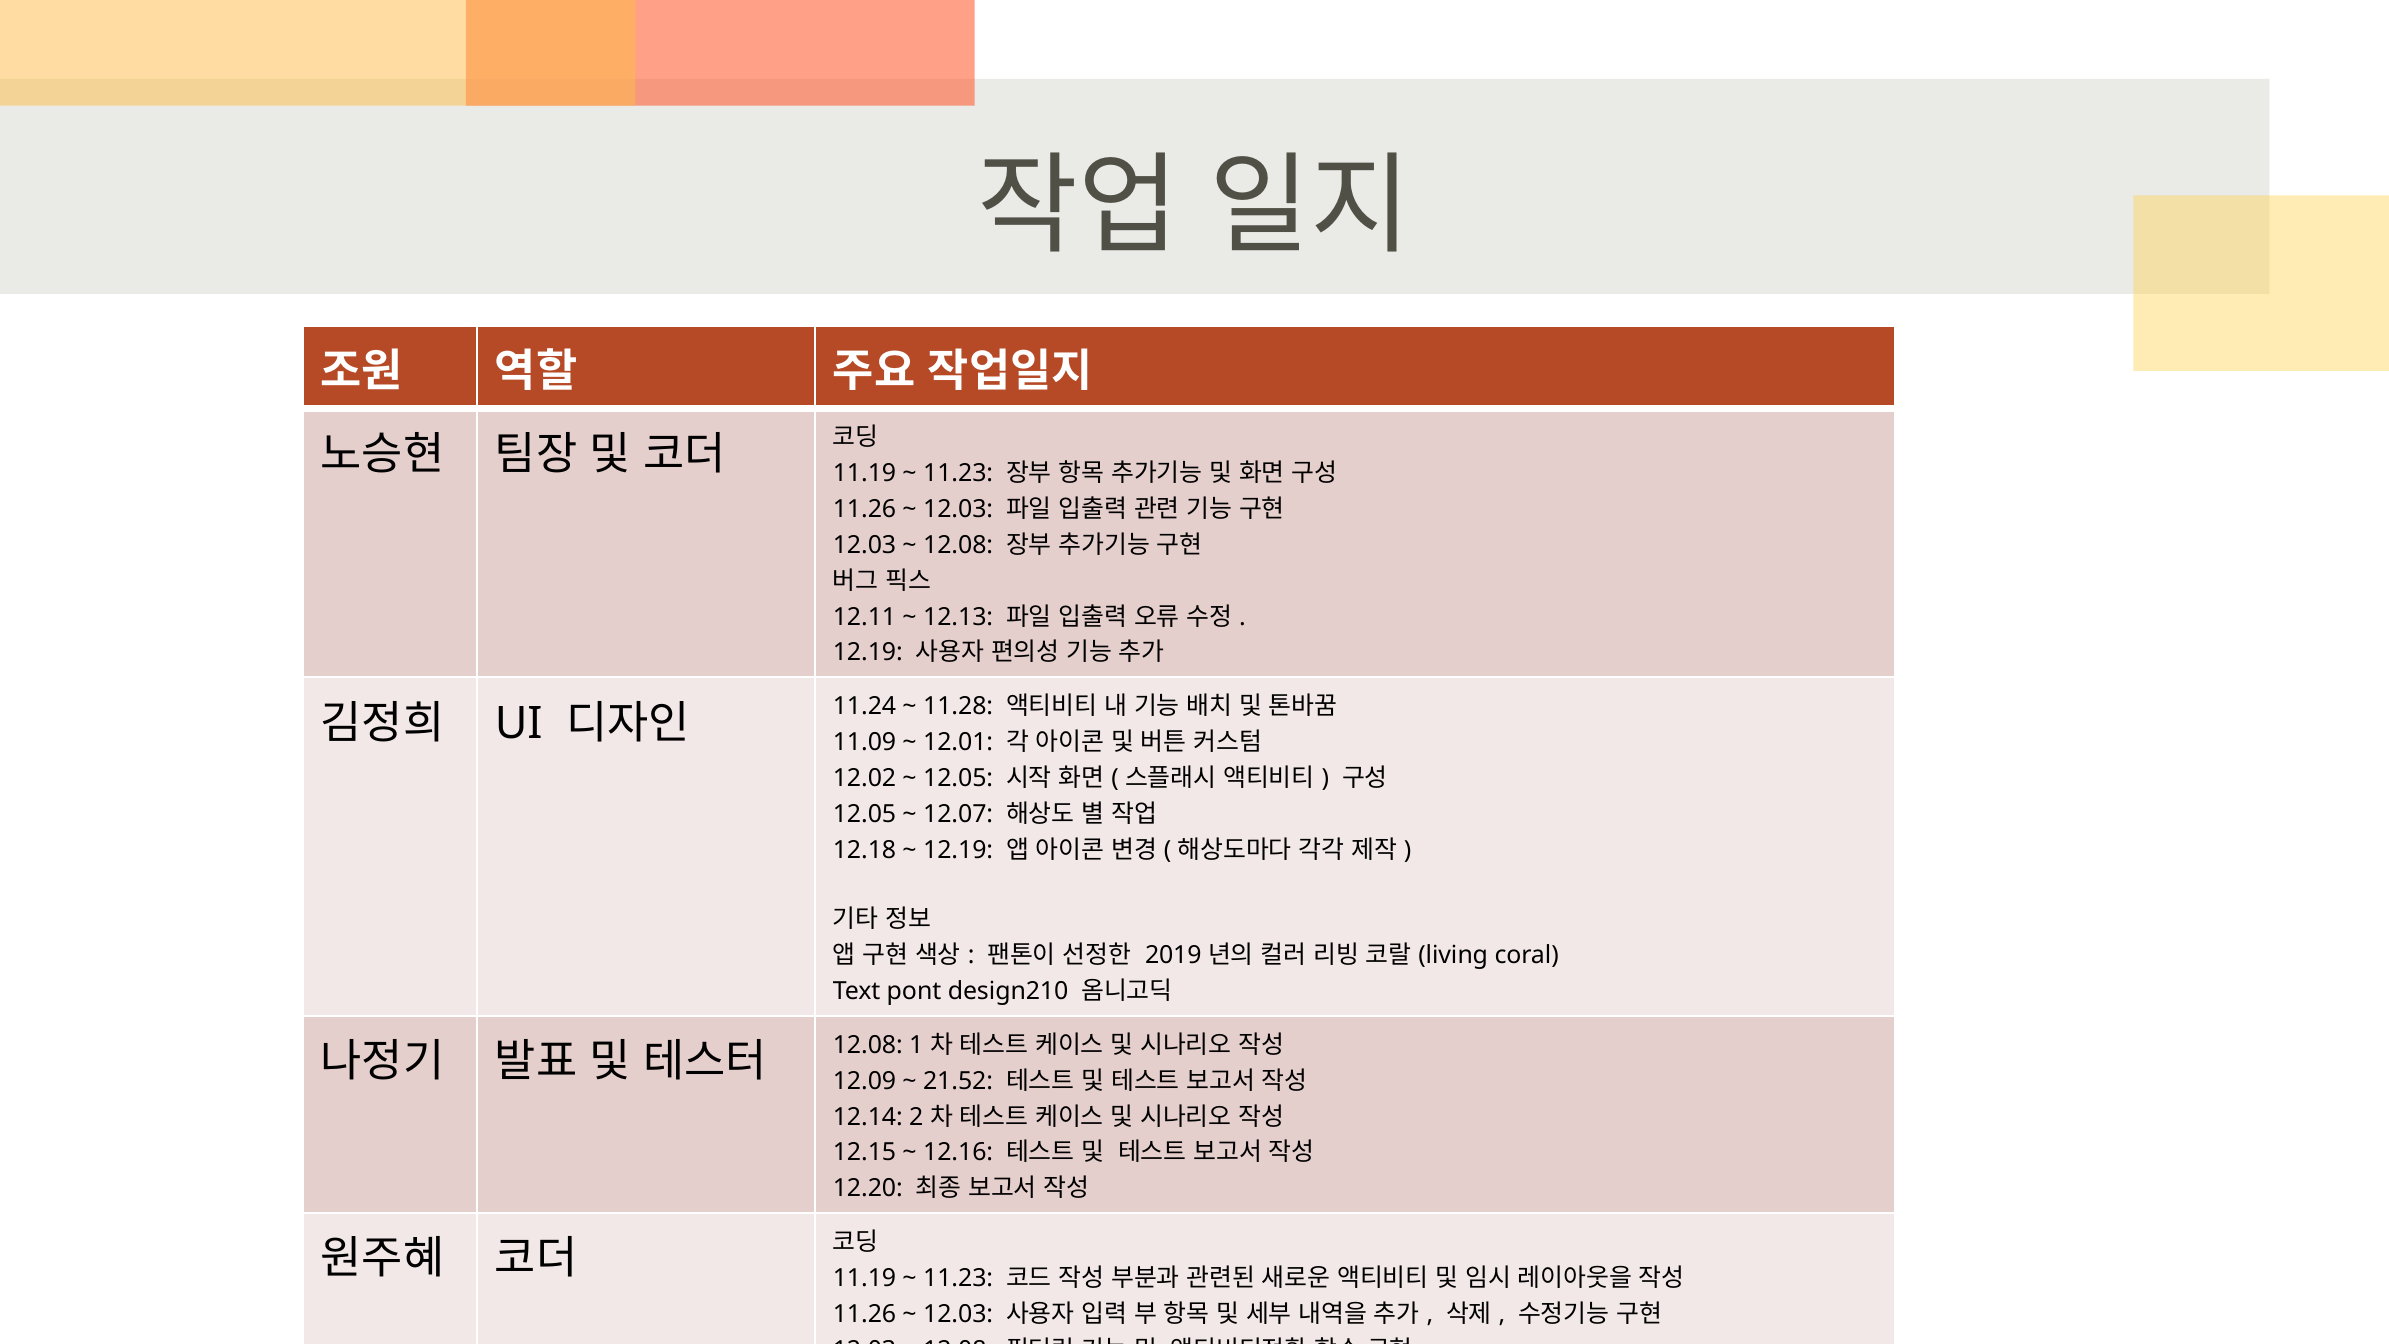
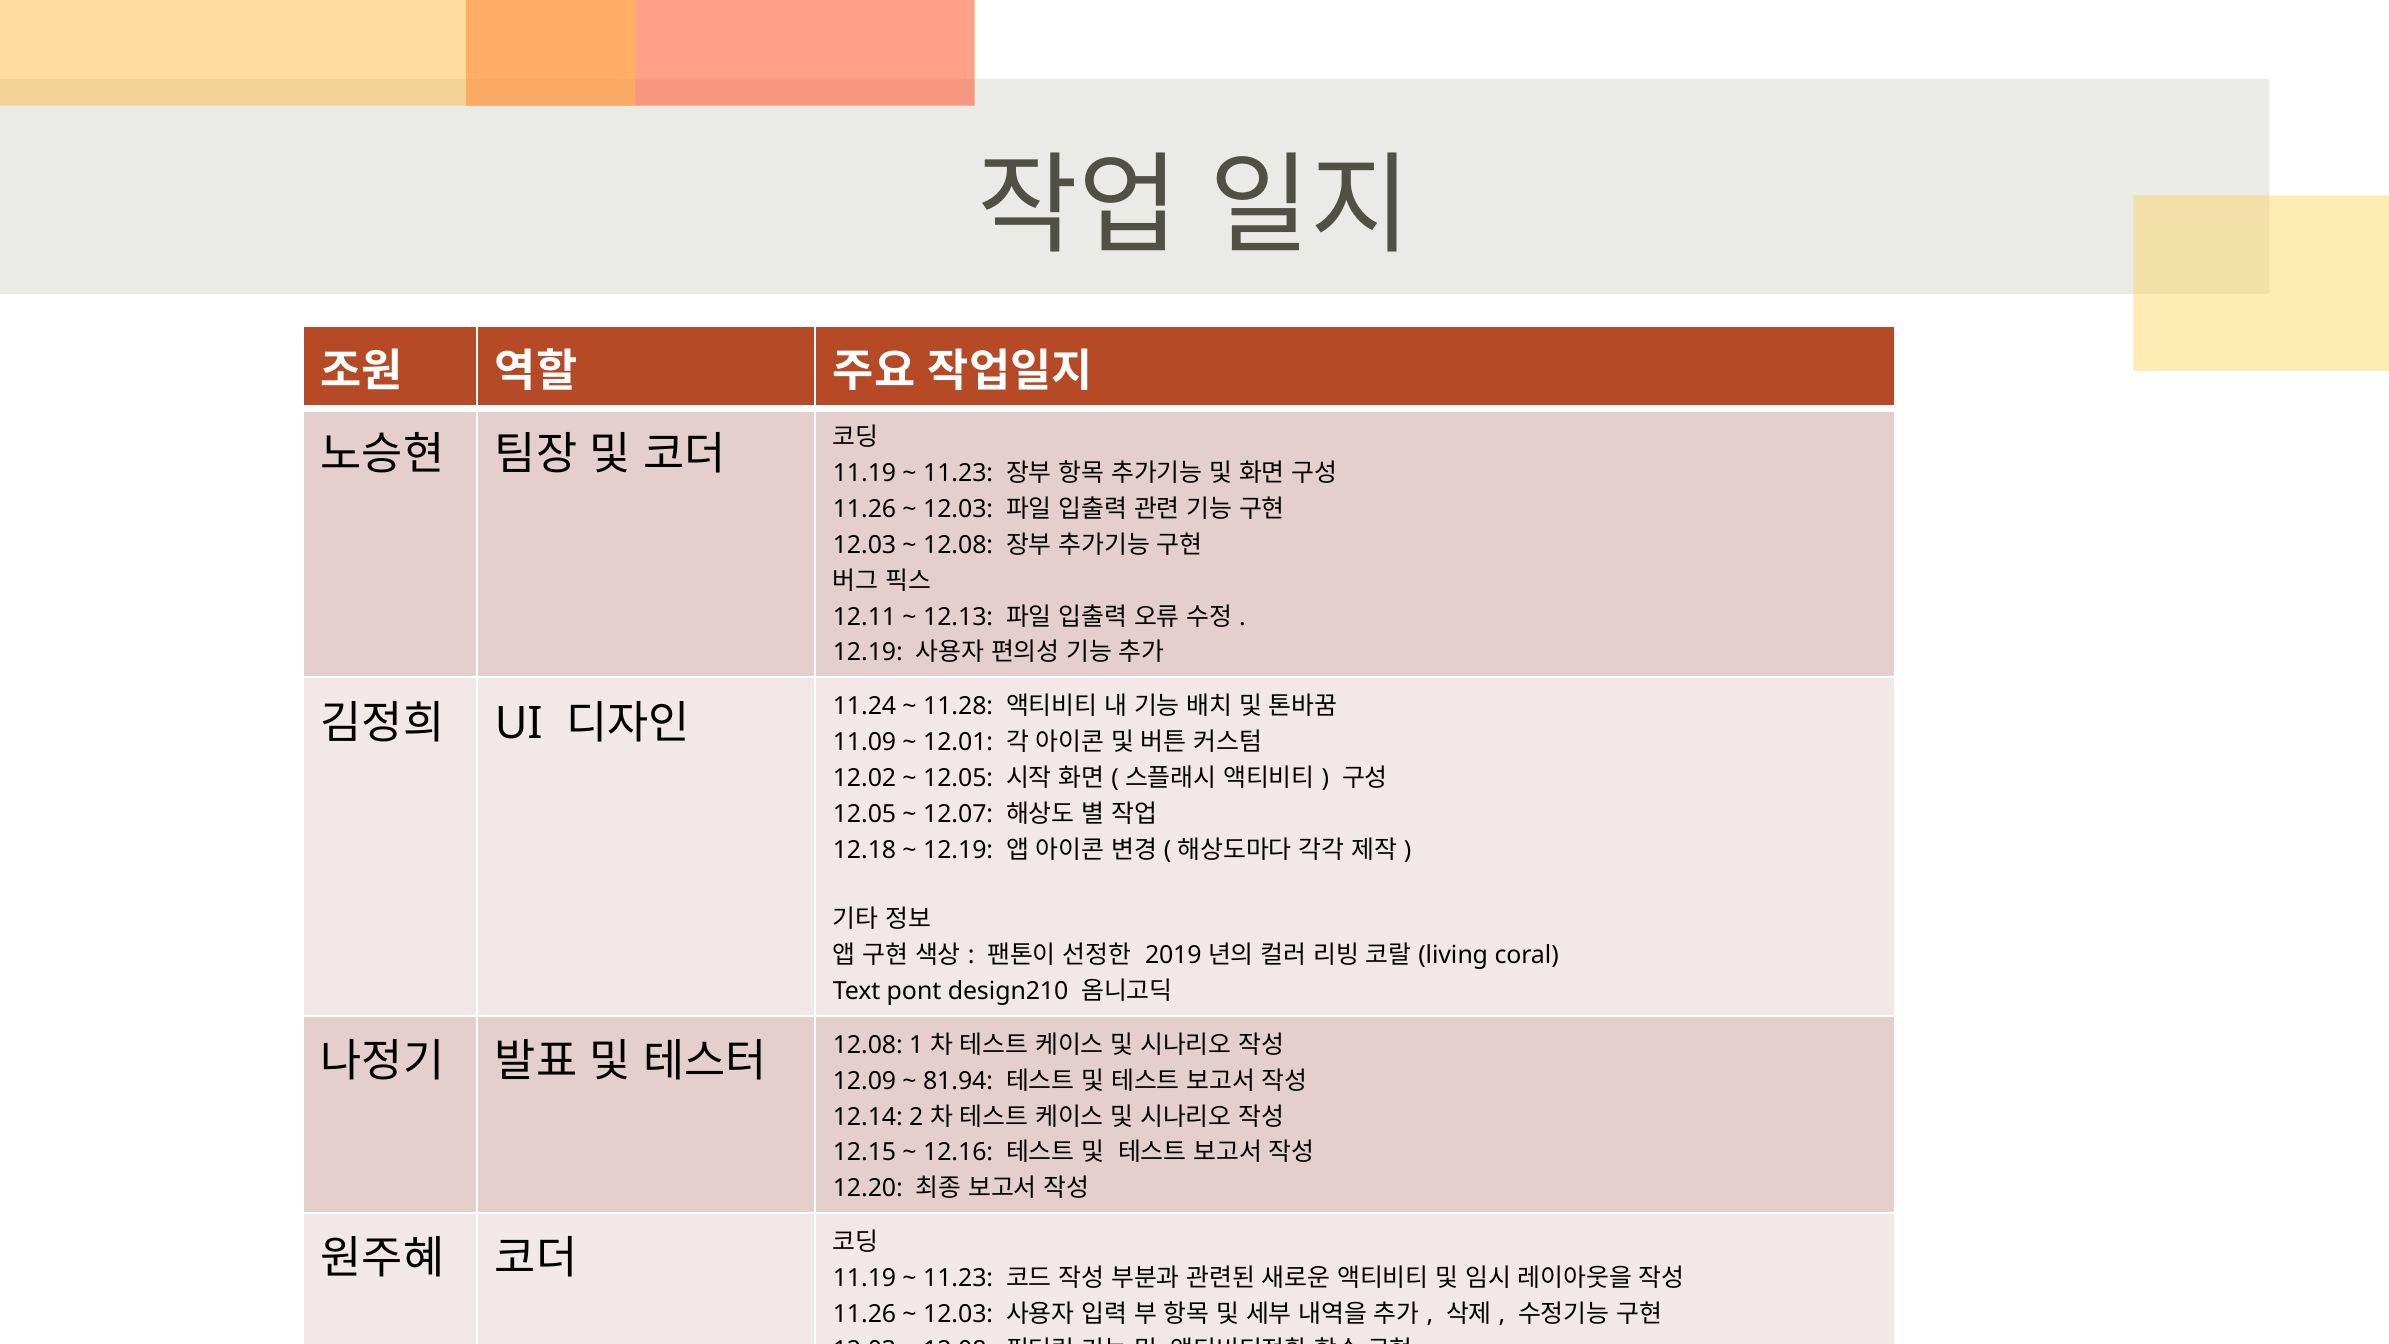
21.52: 21.52 -> 81.94
